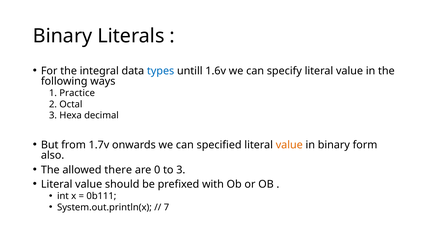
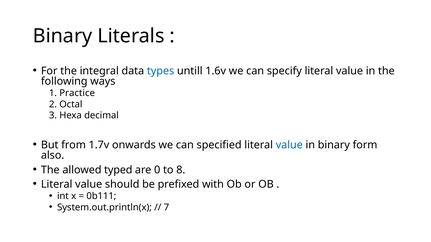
value at (289, 145) colour: orange -> blue
there: there -> typed
to 3: 3 -> 8
